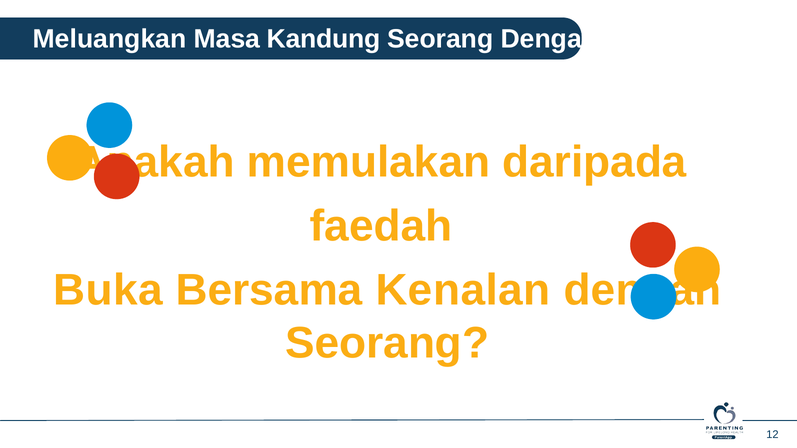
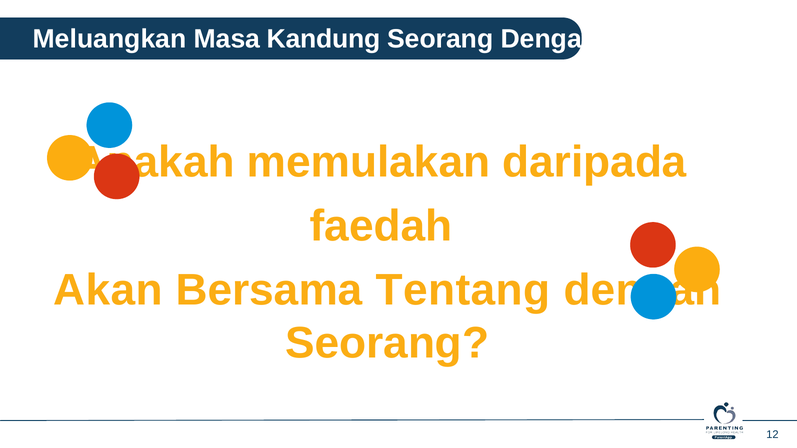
Buka: Buka -> Akan
Kenalan: Kenalan -> Tentang
